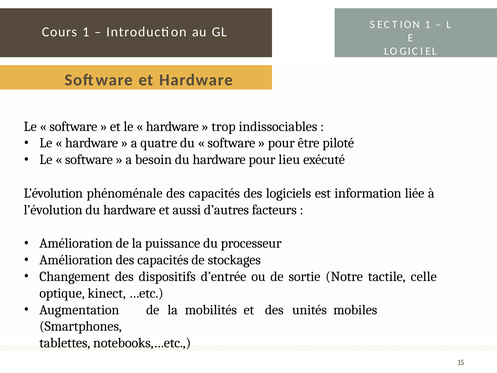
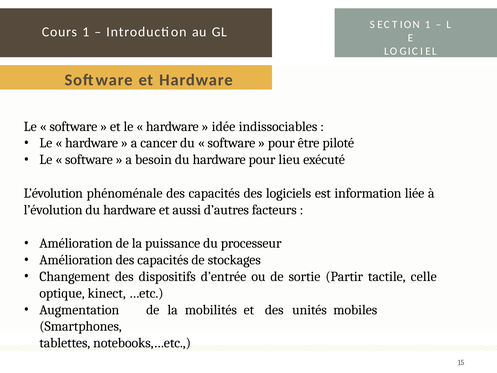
trop: trop -> idée
quatre: quatre -> cancer
Notre: Notre -> Partir
